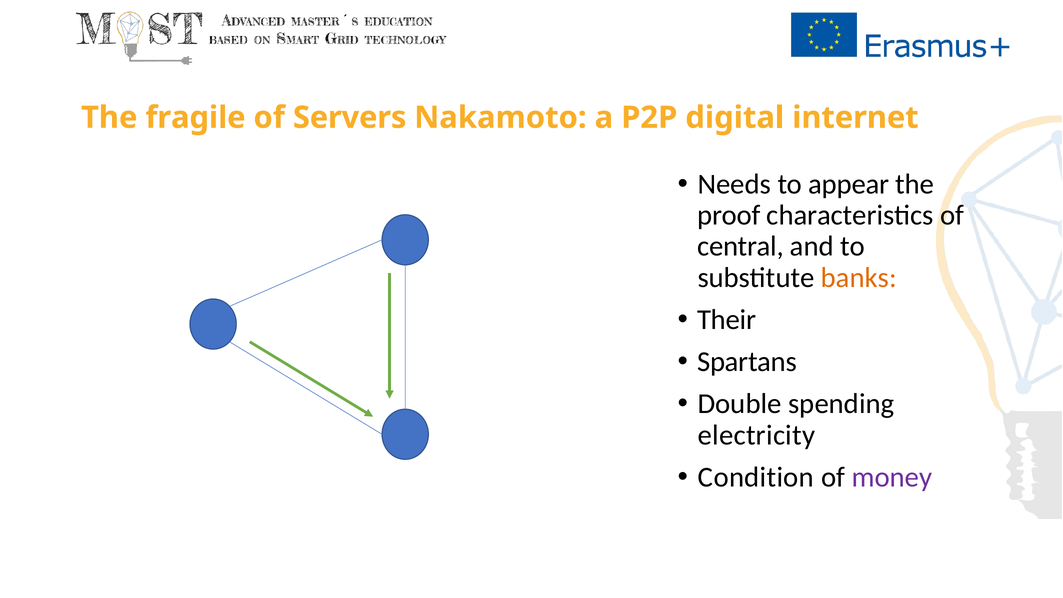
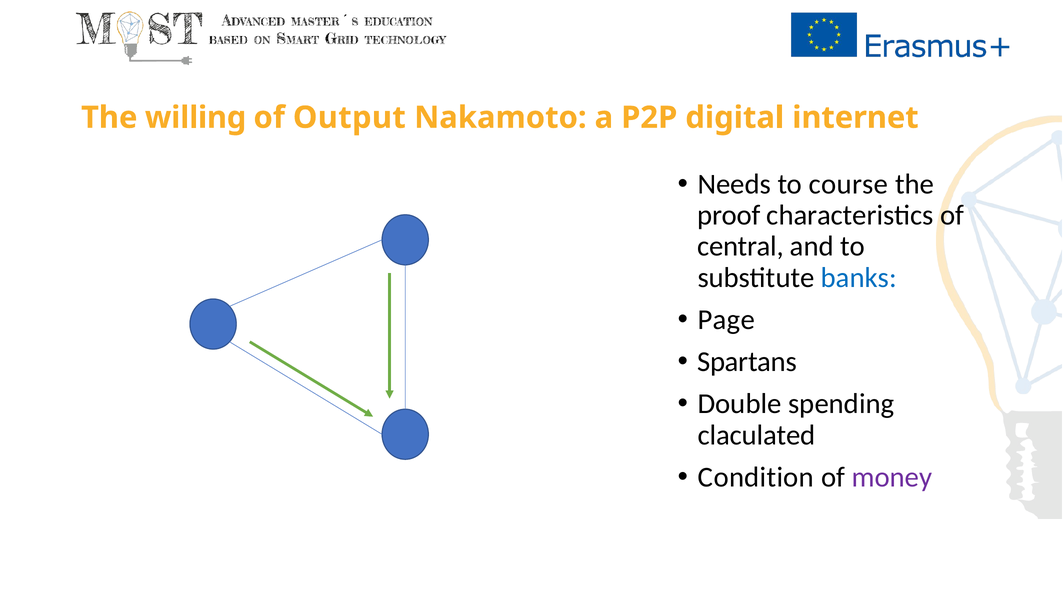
fragile: fragile -> willing
Servers: Servers -> Output
appear: appear -> course
banks colour: orange -> blue
Their: Their -> Page
electricity: electricity -> claculated
